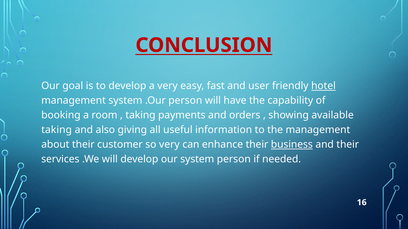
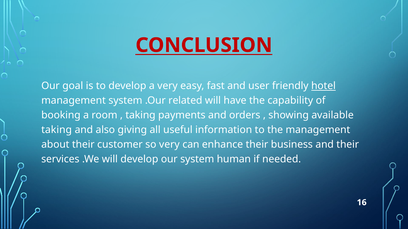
.Our person: person -> related
business underline: present -> none
system person: person -> human
